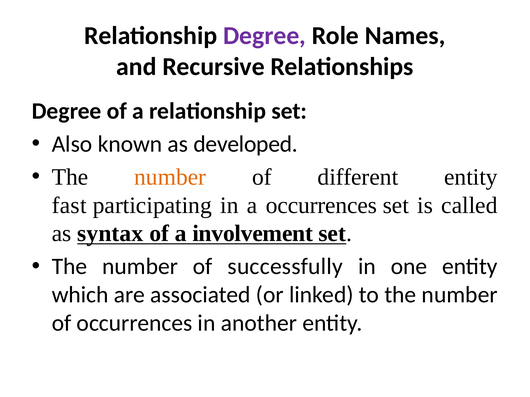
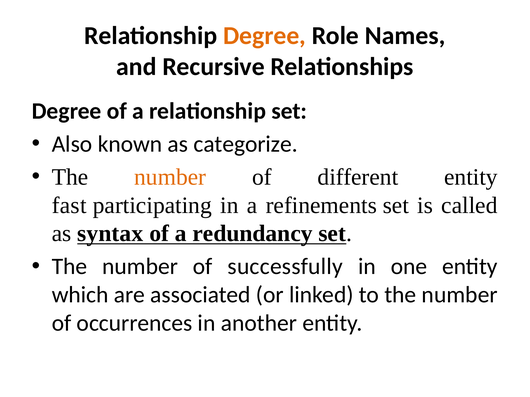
Degree at (265, 36) colour: purple -> orange
developed: developed -> categorize
a occurrences: occurrences -> refinements
involvement: involvement -> redundancy
